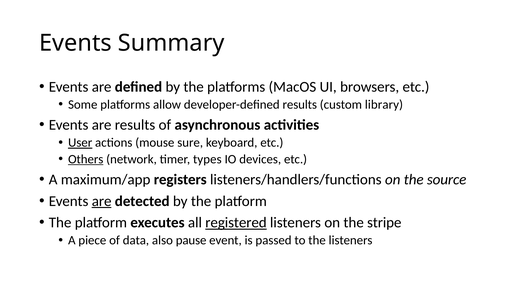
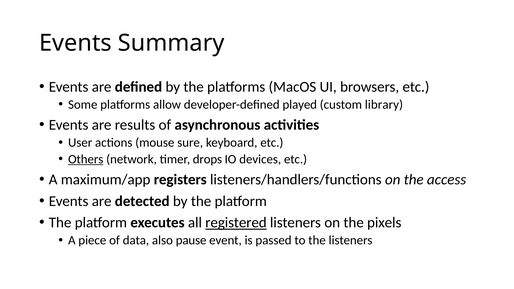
developer-defined results: results -> played
User underline: present -> none
types: types -> drops
source: source -> access
are at (102, 201) underline: present -> none
stripe: stripe -> pixels
